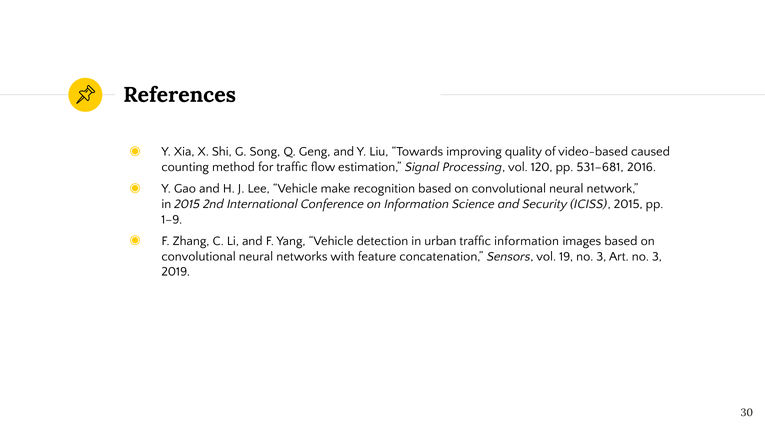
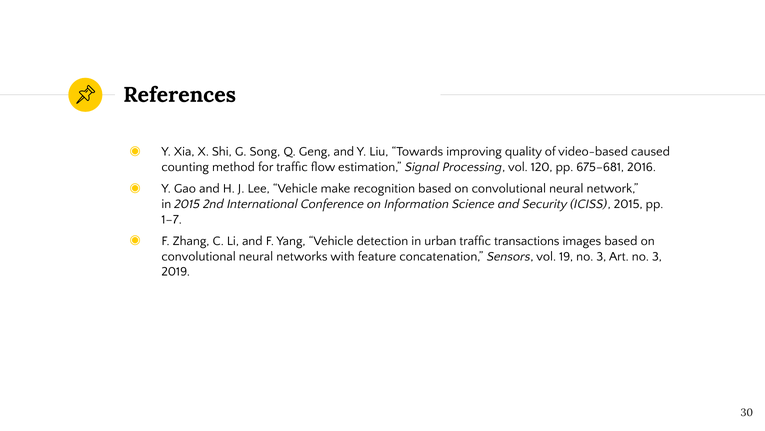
531–681: 531–681 -> 675–681
1–9: 1–9 -> 1–7
traffic information: information -> transactions
